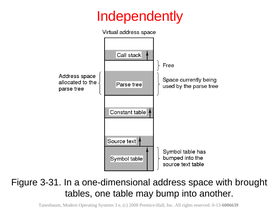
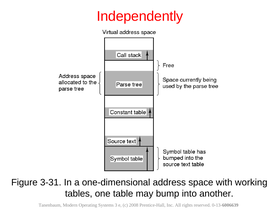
brought: brought -> working
